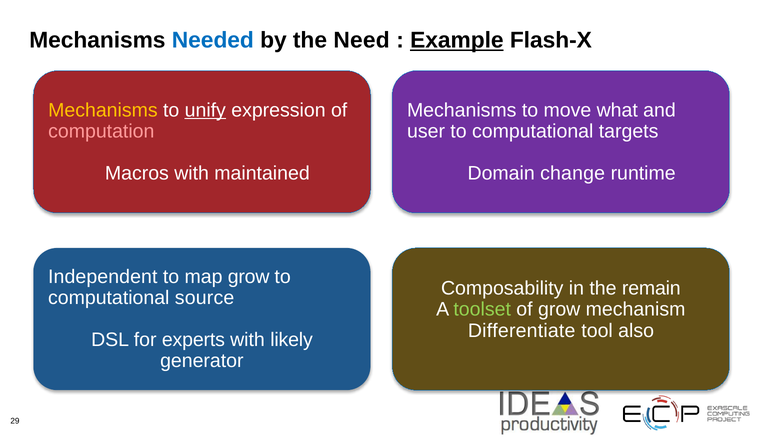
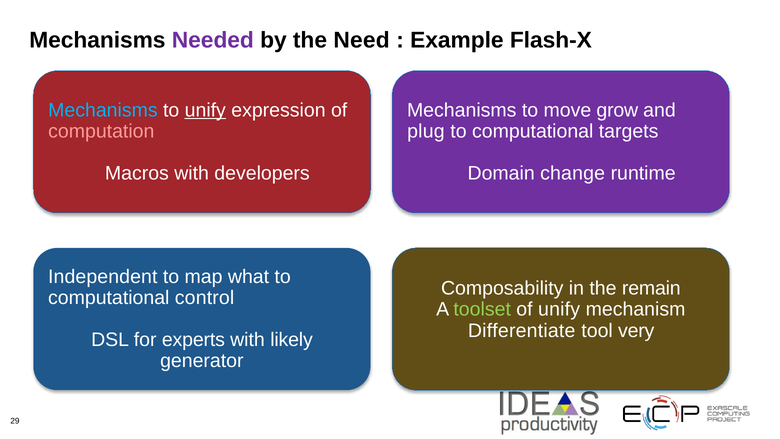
Needed colour: blue -> purple
Example underline: present -> none
Mechanisms at (103, 110) colour: yellow -> light blue
what: what -> grow
user: user -> plug
maintained: maintained -> developers
map grow: grow -> what
source: source -> control
of grow: grow -> unify
also: also -> very
